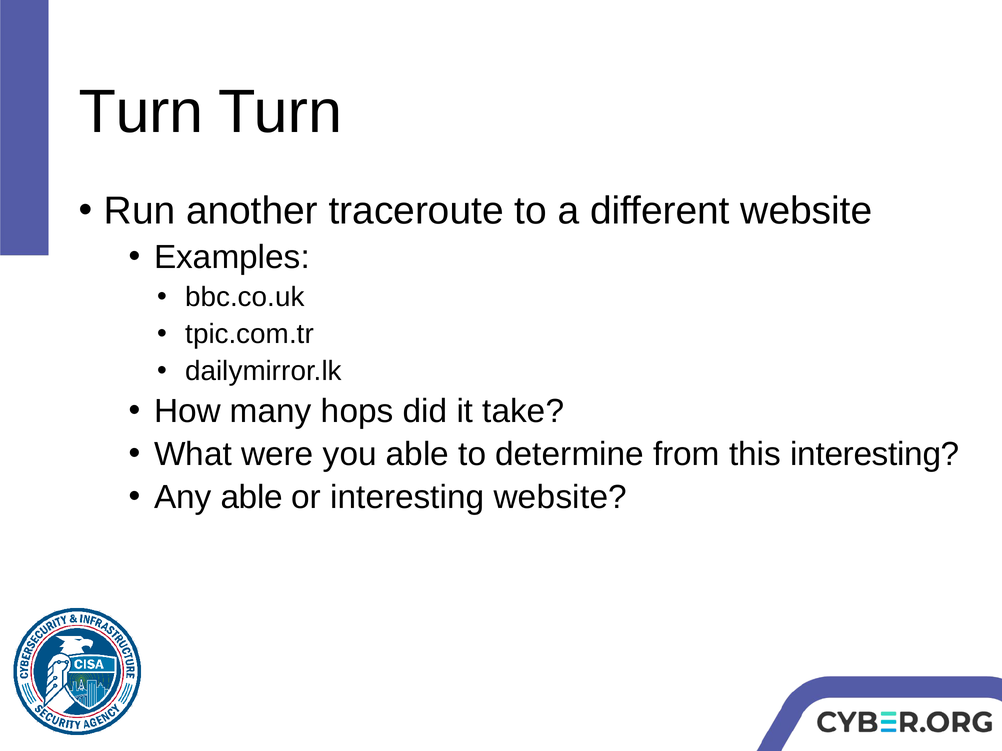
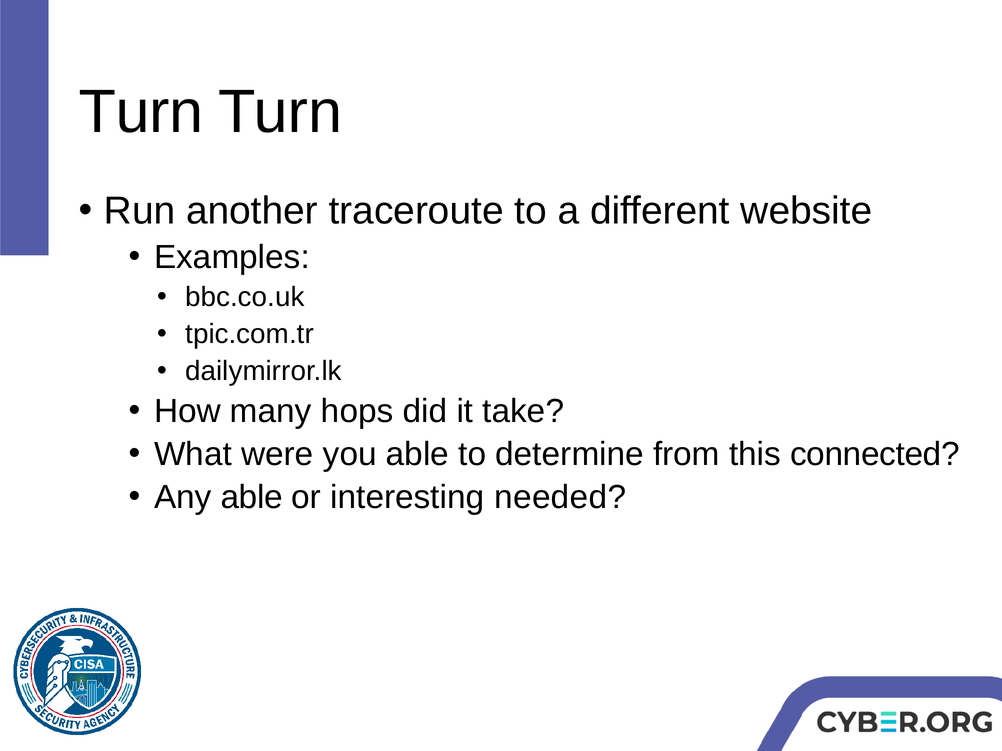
this interesting: interesting -> connected
interesting website: website -> needed
